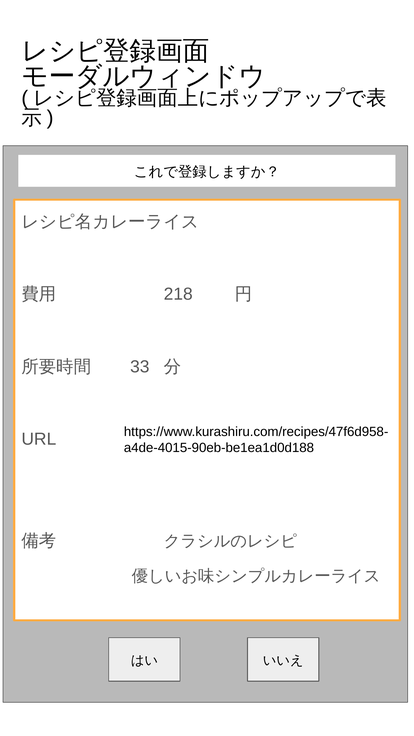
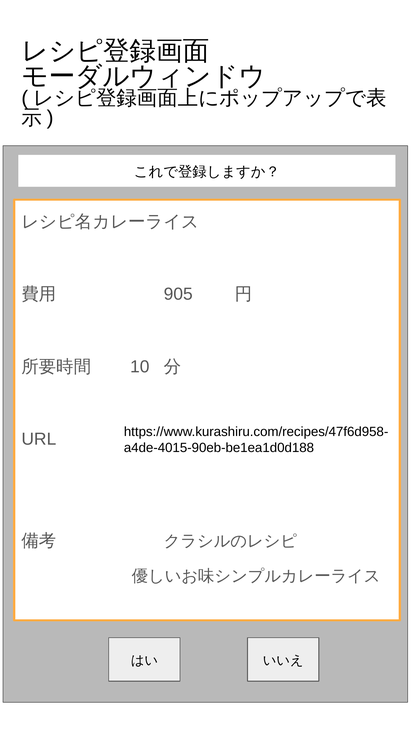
218: 218 -> 905
33: 33 -> 10
